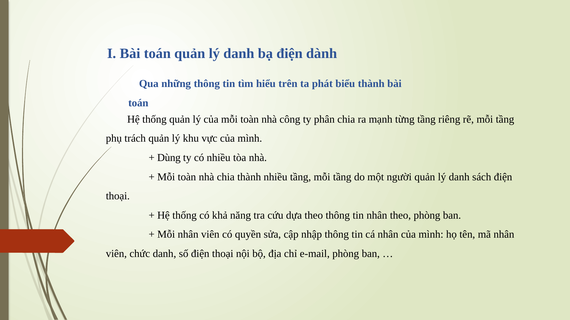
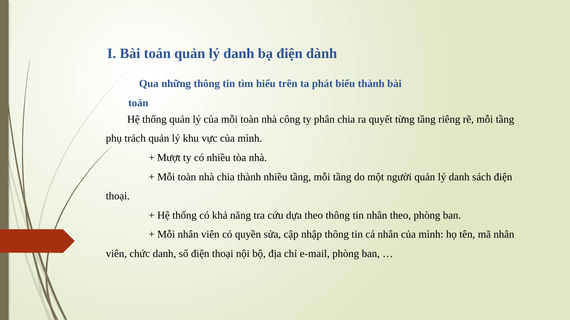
mạnh: mạnh -> quyết
Dùng: Dùng -> Mượt
